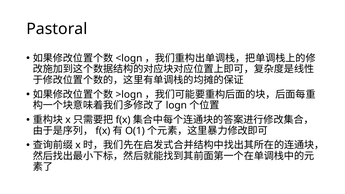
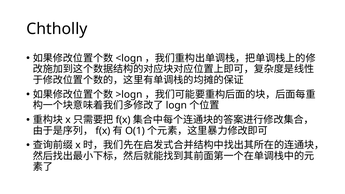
Pastoral: Pastoral -> Chtholly
